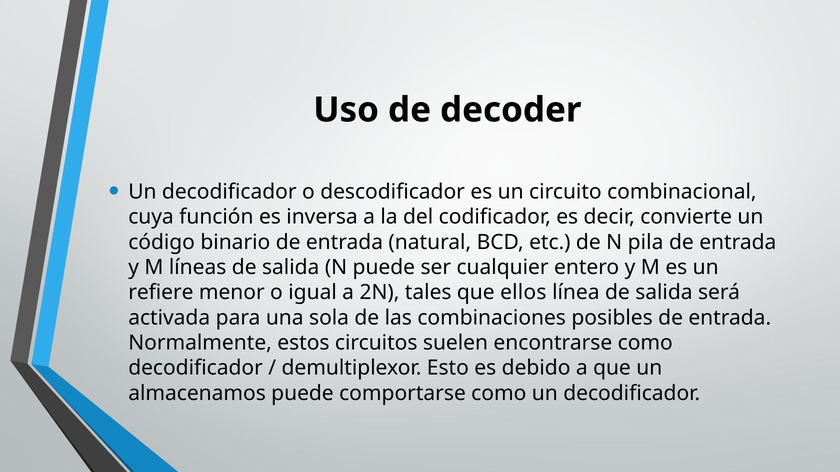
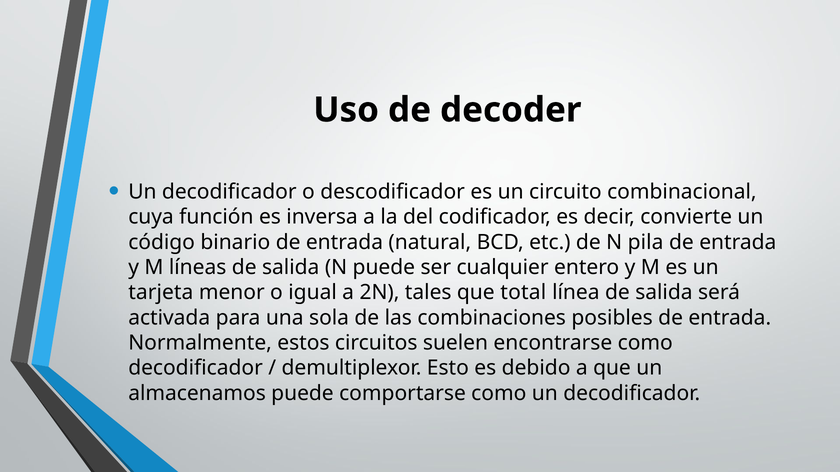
refiere: refiere -> tarjeta
ellos: ellos -> total
